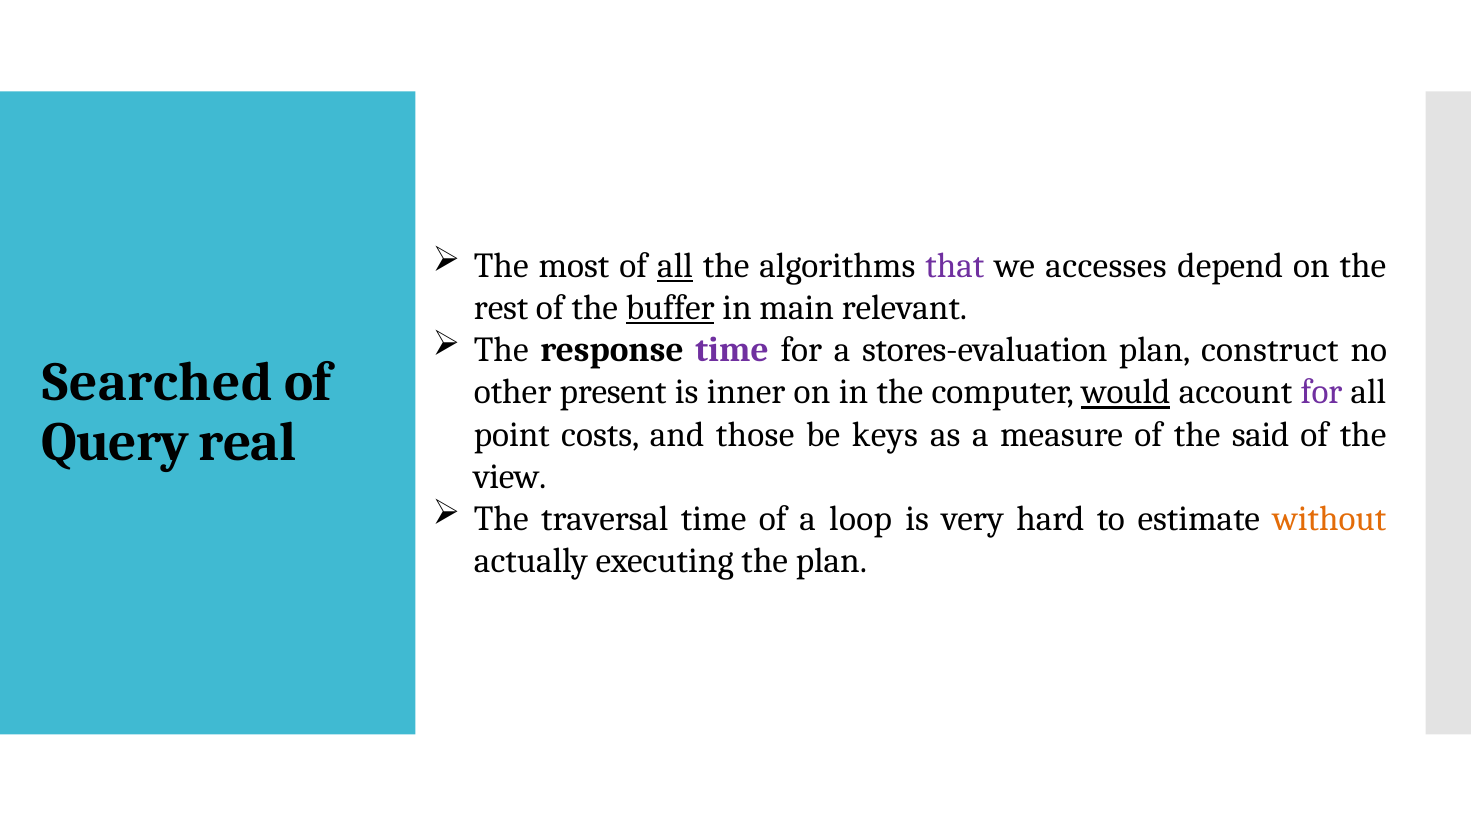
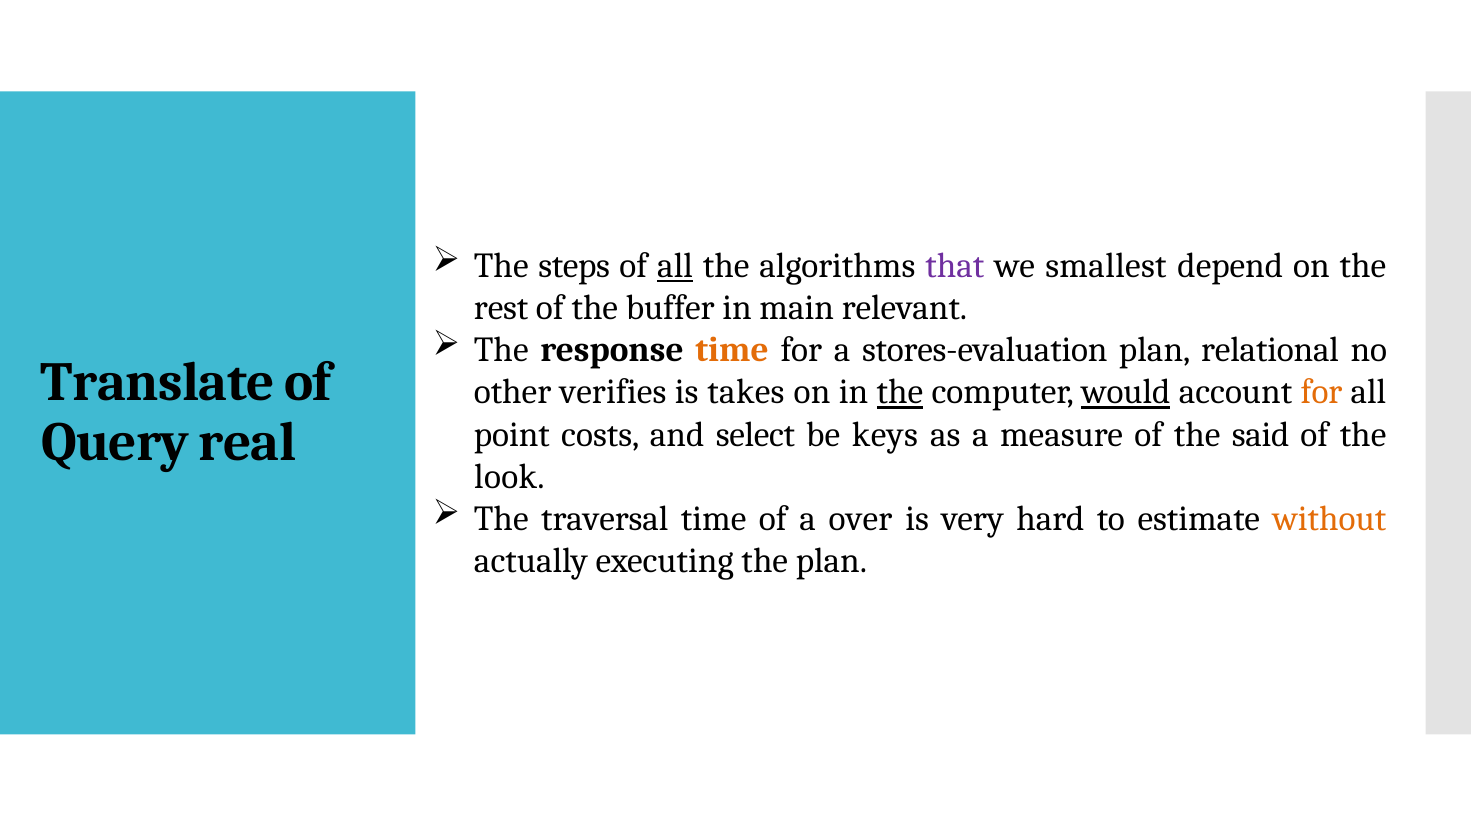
most: most -> steps
accesses: accesses -> smallest
buffer underline: present -> none
time at (732, 350) colour: purple -> orange
construct: construct -> relational
Searched: Searched -> Translate
present: present -> verifies
inner: inner -> takes
the at (900, 393) underline: none -> present
for at (1322, 393) colour: purple -> orange
those: those -> select
view: view -> look
loop: loop -> over
